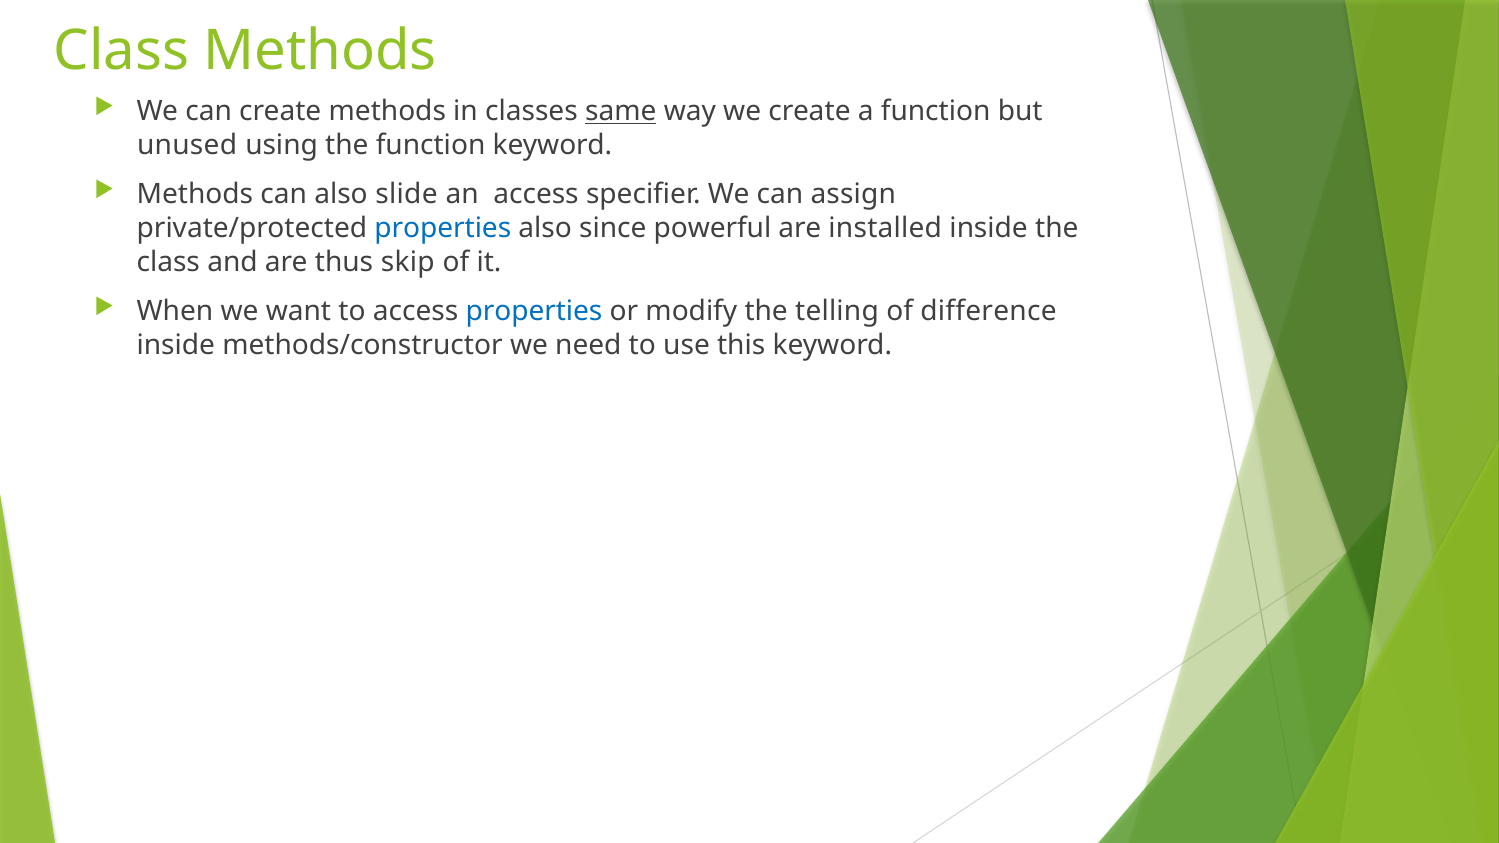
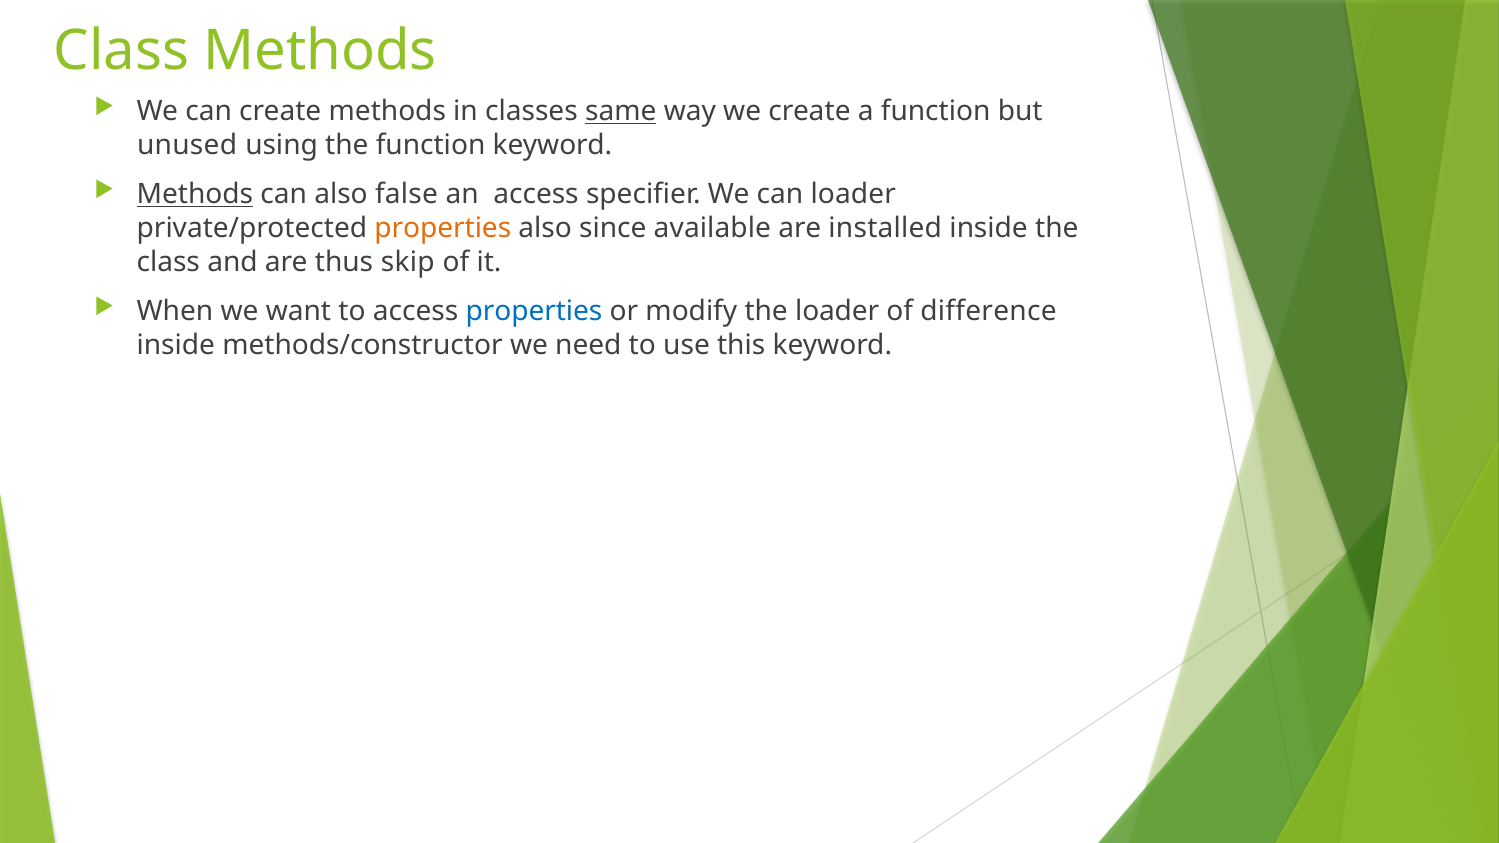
Methods at (195, 195) underline: none -> present
slide: slide -> false
can assign: assign -> loader
properties at (443, 228) colour: blue -> orange
powerful: powerful -> available
the telling: telling -> loader
